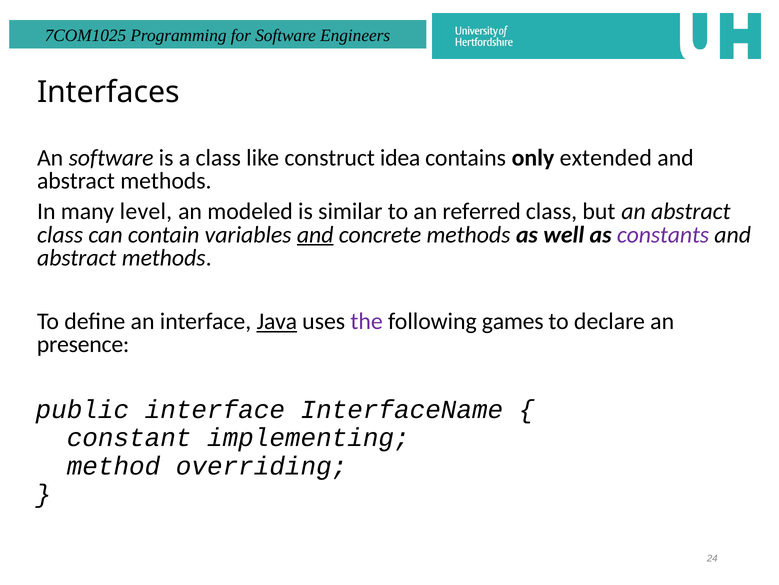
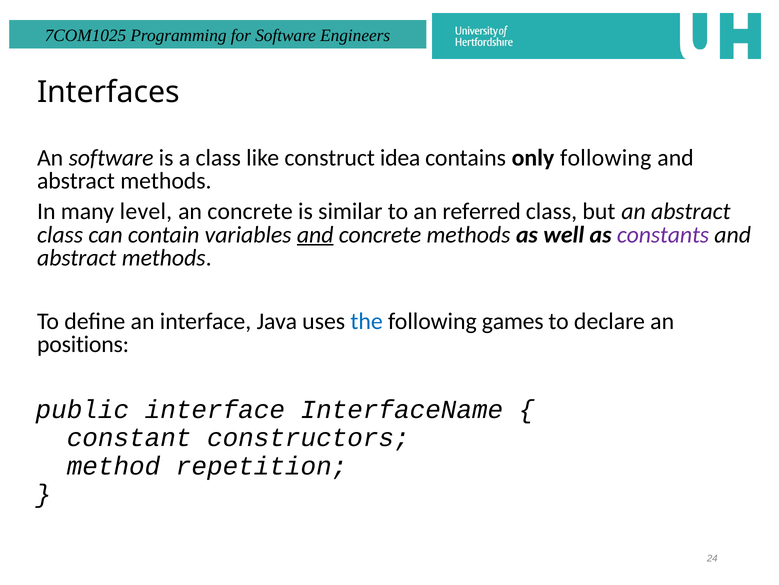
only extended: extended -> following
an modeled: modeled -> concrete
Java underline: present -> none
the colour: purple -> blue
presence: presence -> positions
implementing: implementing -> constructors
overriding: overriding -> repetition
